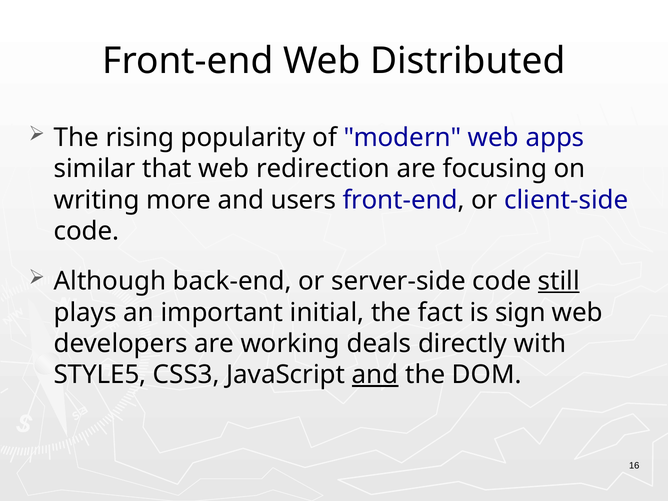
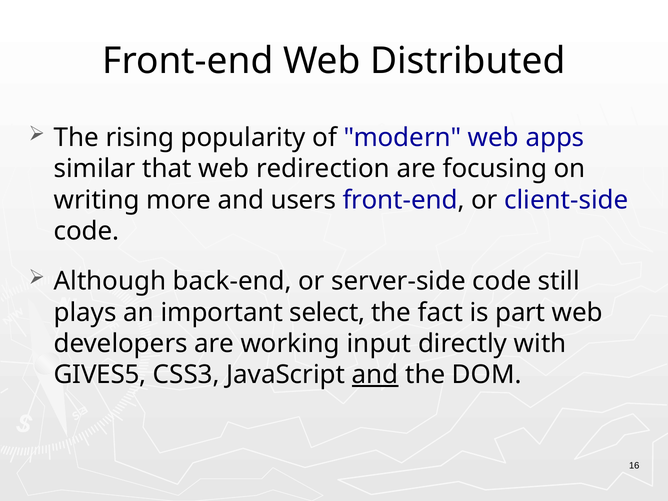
still underline: present -> none
initial: initial -> select
sign: sign -> part
deals: deals -> input
STYLE5: STYLE5 -> GIVES5
